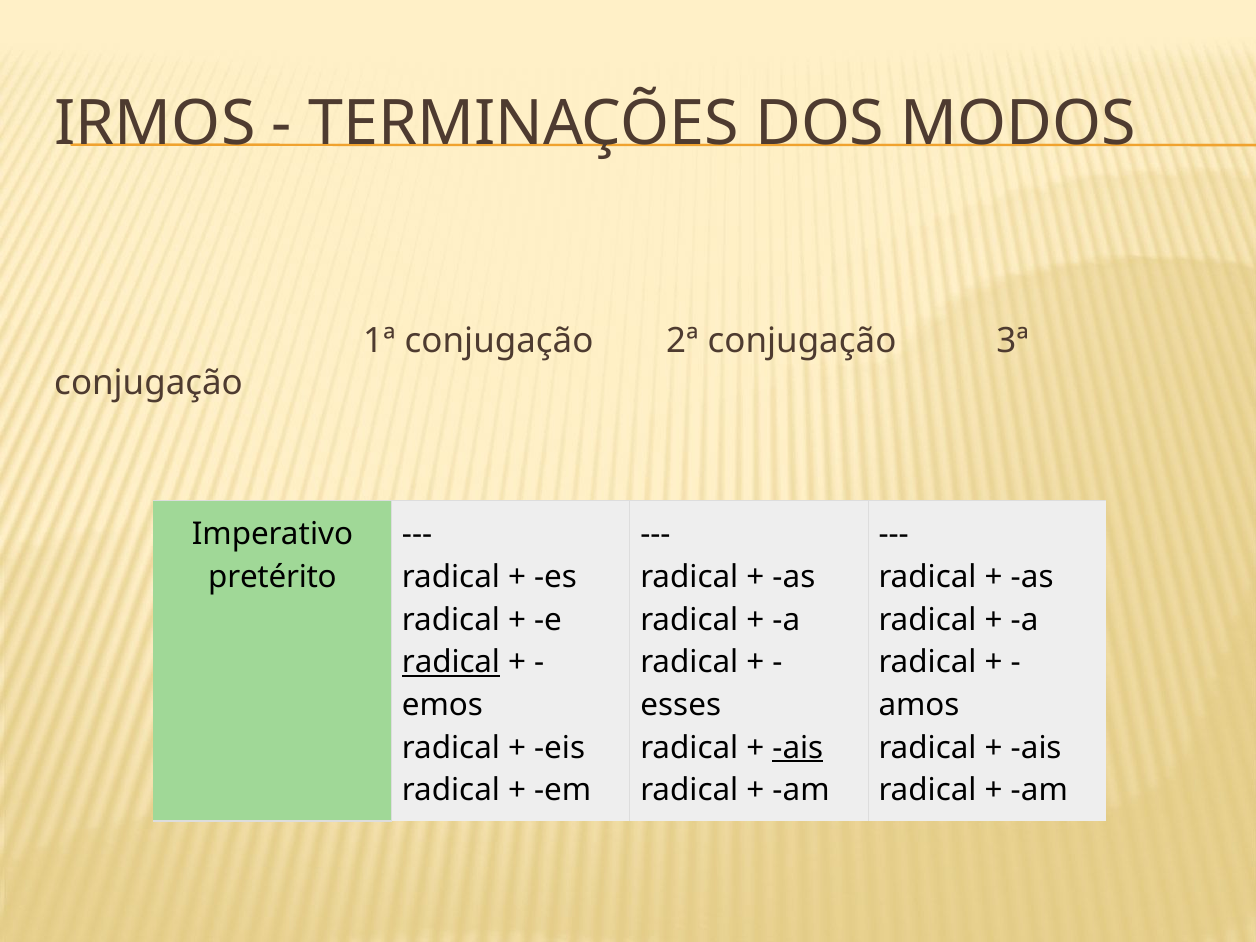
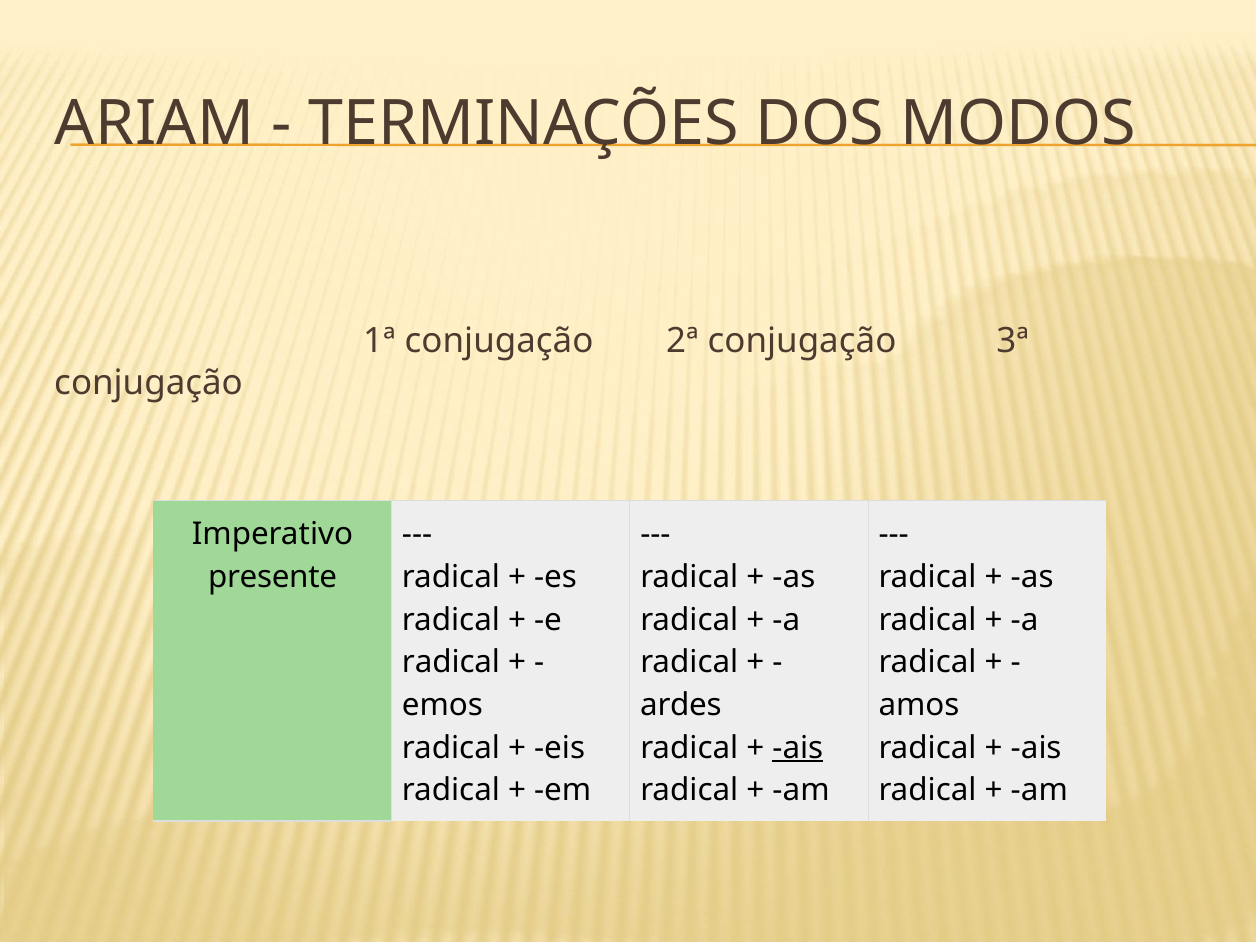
IRMOS: IRMOS -> ARIAM
pretérito: pretérito -> presente
radical at (451, 662) underline: present -> none
esses: esses -> ardes
